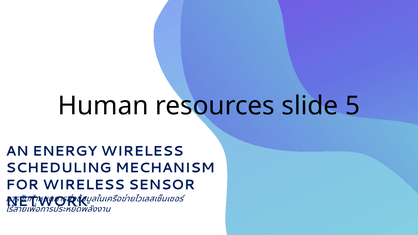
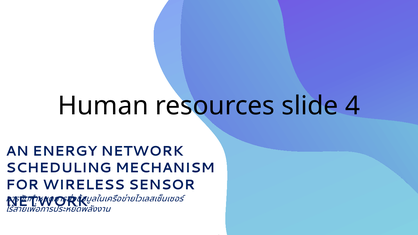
5: 5 -> 4
ENERGY WIRELESS: WIRELESS -> NETWORK
